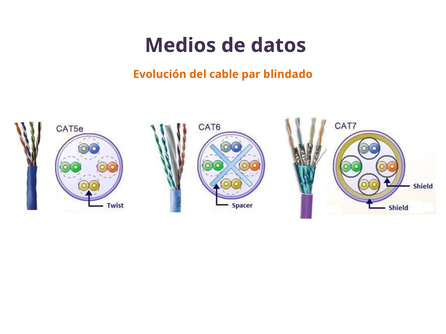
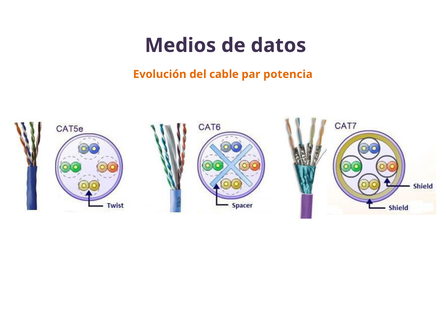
blindado: blindado -> potencia
